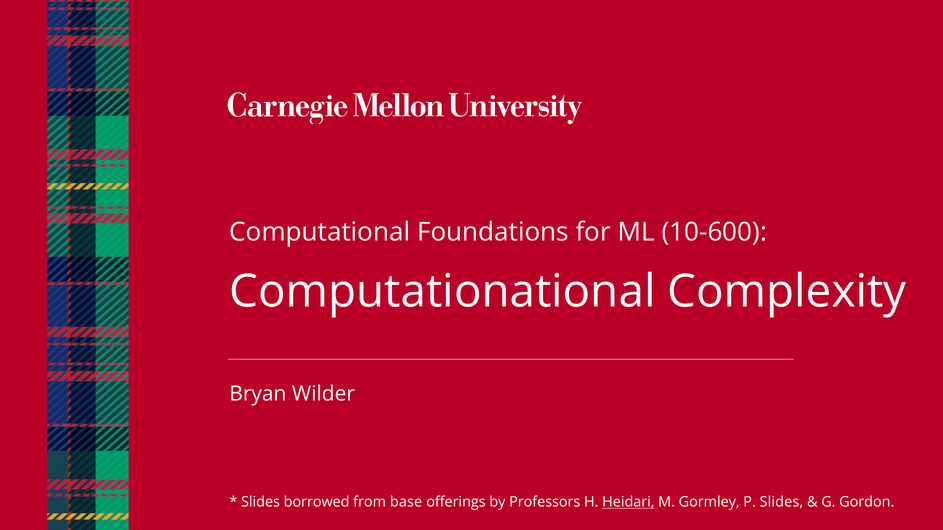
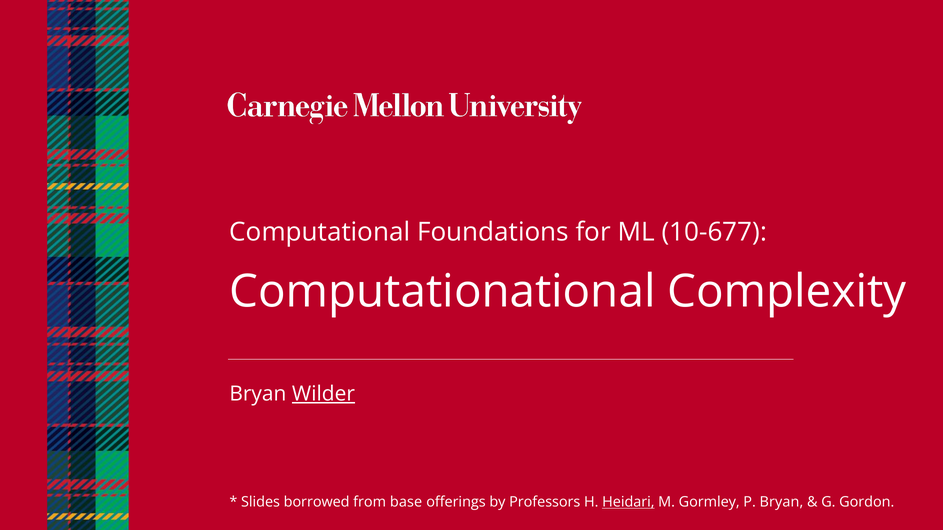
10-600: 10-600 -> 10-677
Wilder underline: none -> present
P Slides: Slides -> Bryan
